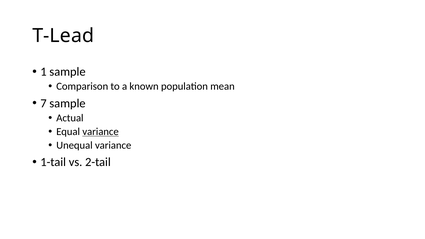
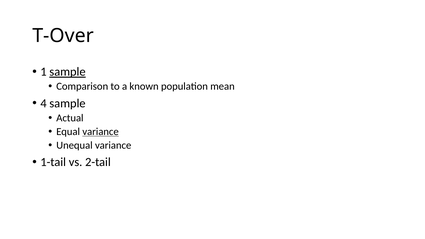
T-Lead: T-Lead -> T-Over
sample at (67, 72) underline: none -> present
7: 7 -> 4
